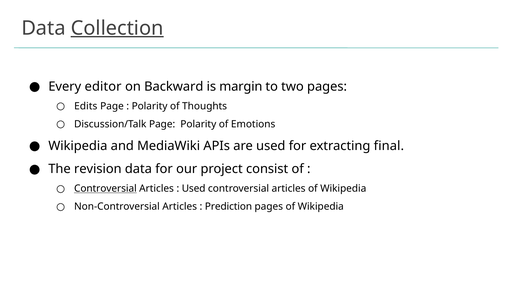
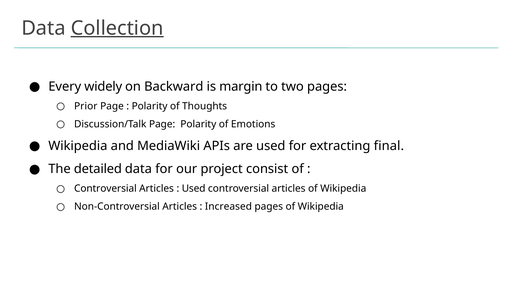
editor: editor -> widely
Edits: Edits -> Prior
revision: revision -> detailed
Controversial at (105, 188) underline: present -> none
Prediction: Prediction -> Increased
